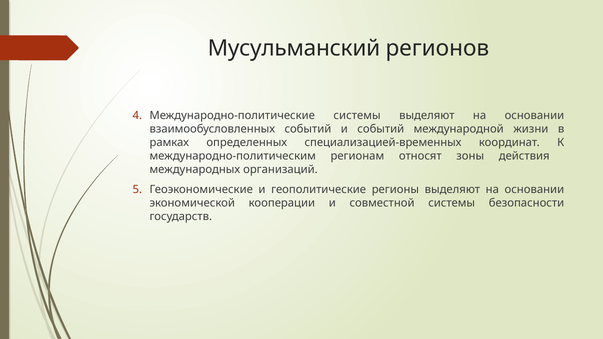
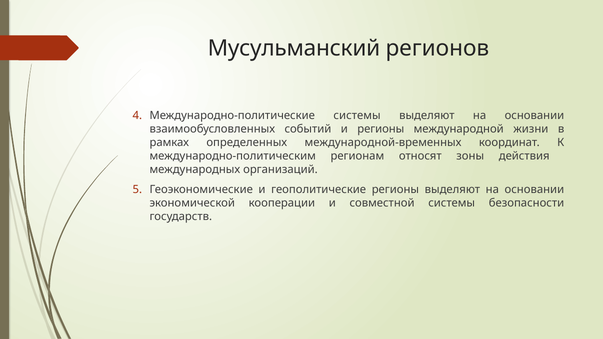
и событий: событий -> регионы
специализацией-временных: специализацией-временных -> международной-временных
